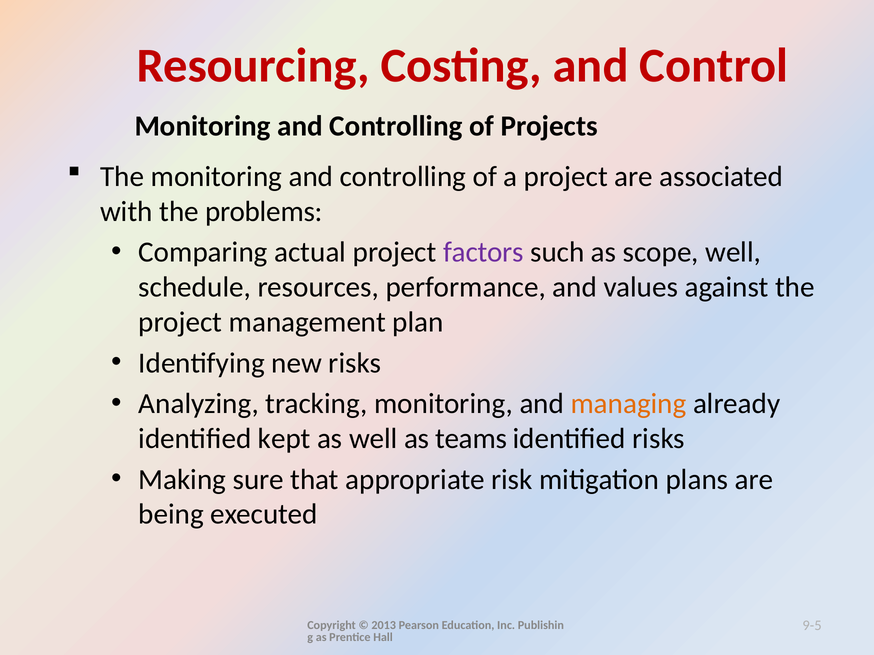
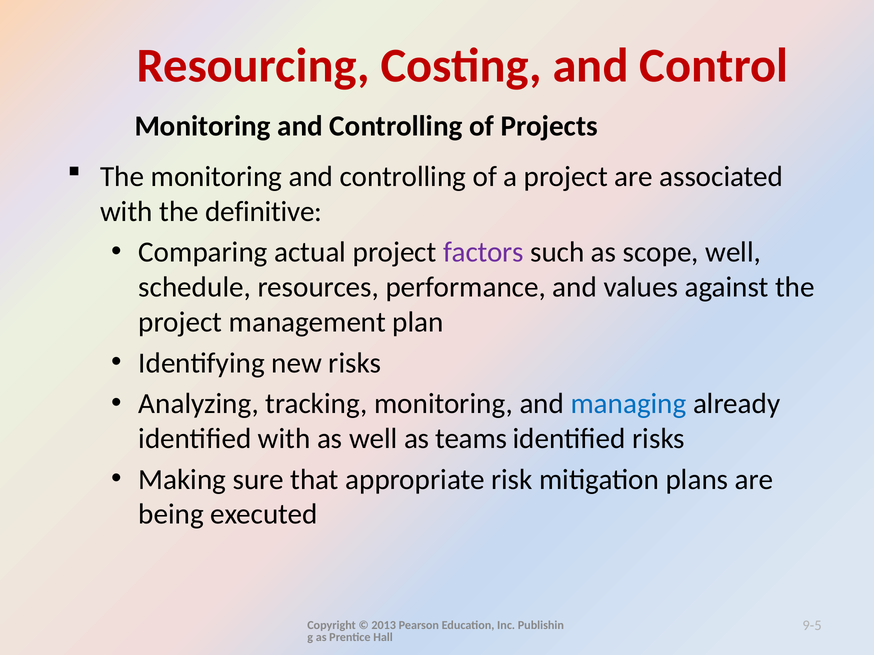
problems: problems -> definitive
managing colour: orange -> blue
identified kept: kept -> with
